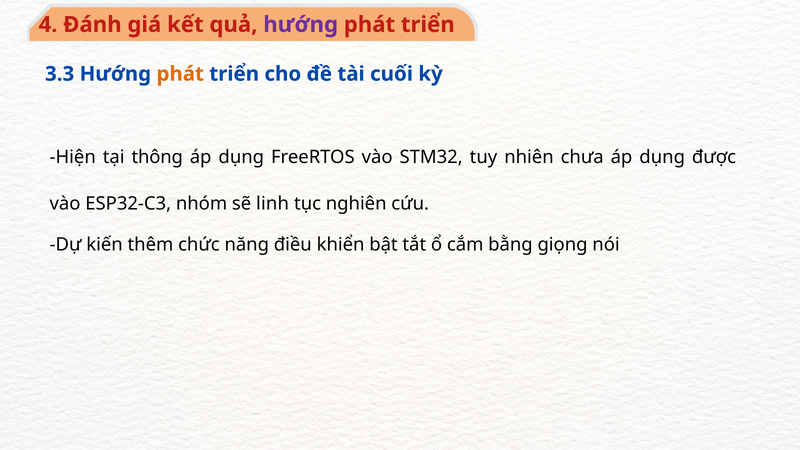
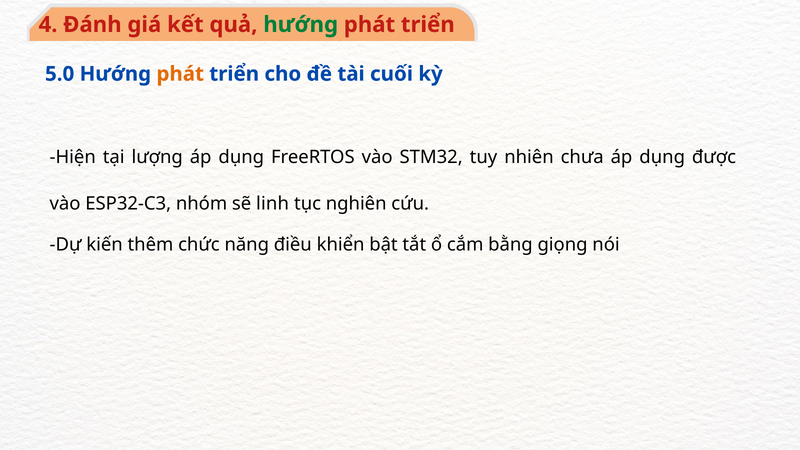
hướng at (301, 25) colour: purple -> green
3.3: 3.3 -> 5.0
thông: thông -> lượng
